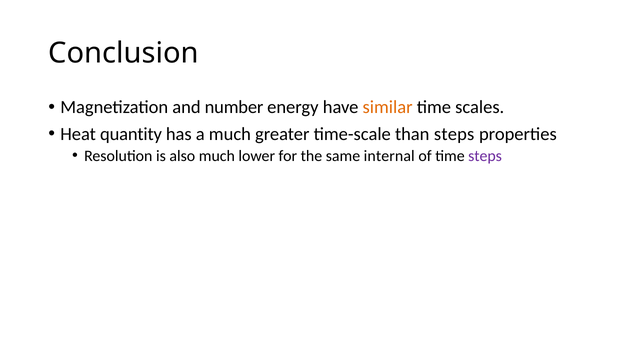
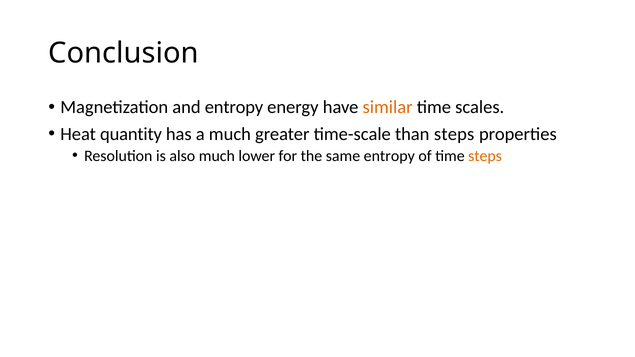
and number: number -> entropy
same internal: internal -> entropy
steps at (485, 156) colour: purple -> orange
